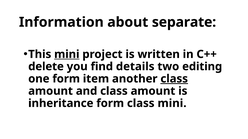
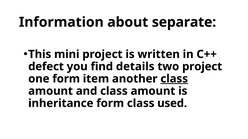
mini at (67, 54) underline: present -> none
delete: delete -> defect
two editing: editing -> project
class mini: mini -> used
